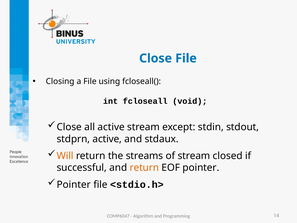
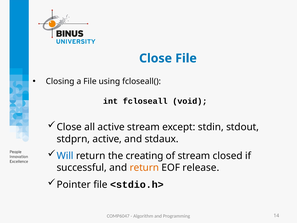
Will colour: orange -> blue
streams: streams -> creating
EOF pointer: pointer -> release
